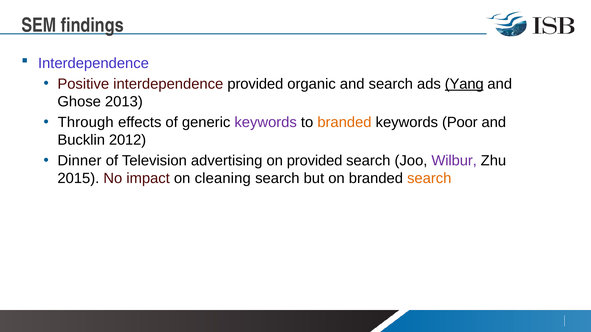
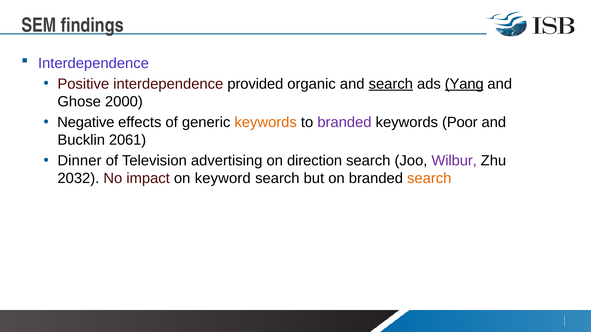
search at (391, 84) underline: none -> present
2013: 2013 -> 2000
Through: Through -> Negative
keywords at (266, 122) colour: purple -> orange
branded at (344, 122) colour: orange -> purple
2012: 2012 -> 2061
on provided: provided -> direction
2015: 2015 -> 2032
cleaning: cleaning -> keyword
